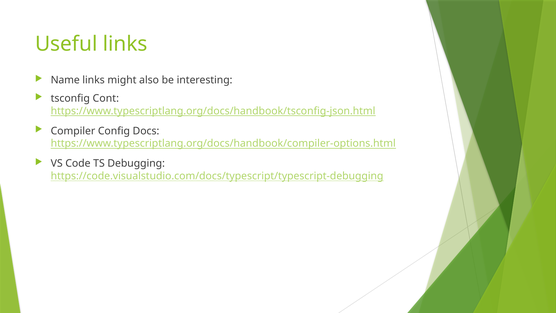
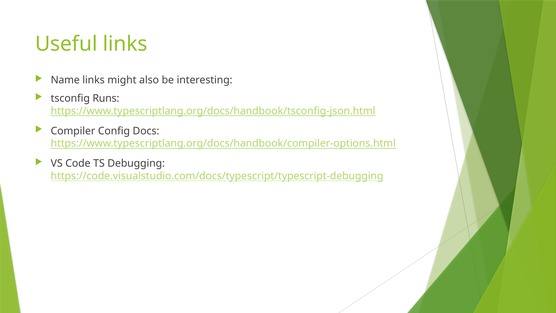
Cont: Cont -> Runs
